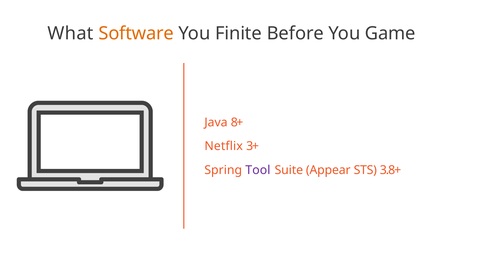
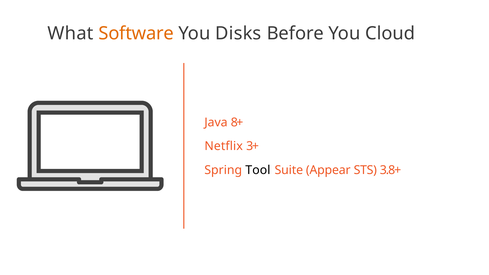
Finite: Finite -> Disks
Game: Game -> Cloud
Tool colour: purple -> black
